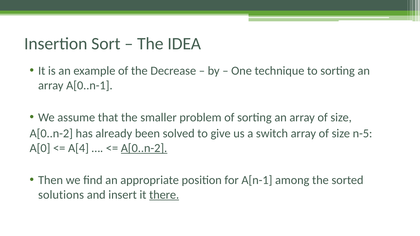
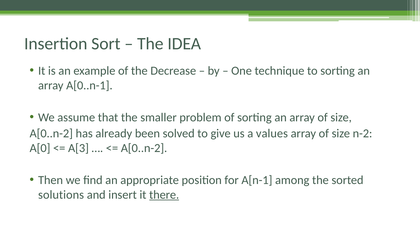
switch: switch -> values
n-5: n-5 -> n-2
A[4: A[4 -> A[3
A[0..n-2 at (144, 148) underline: present -> none
